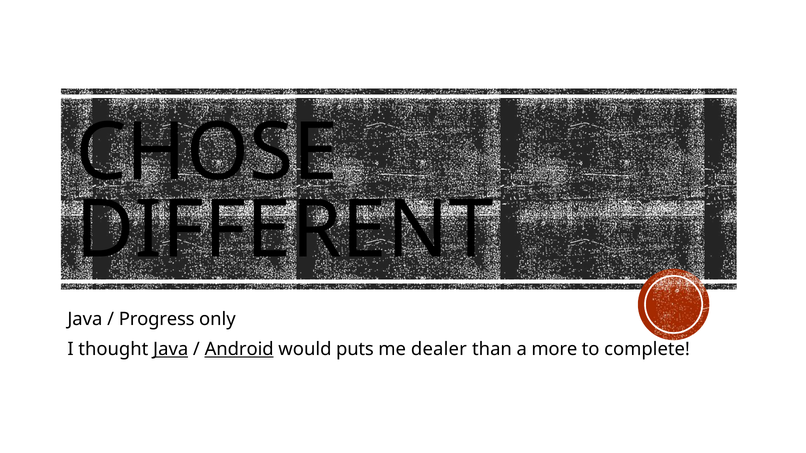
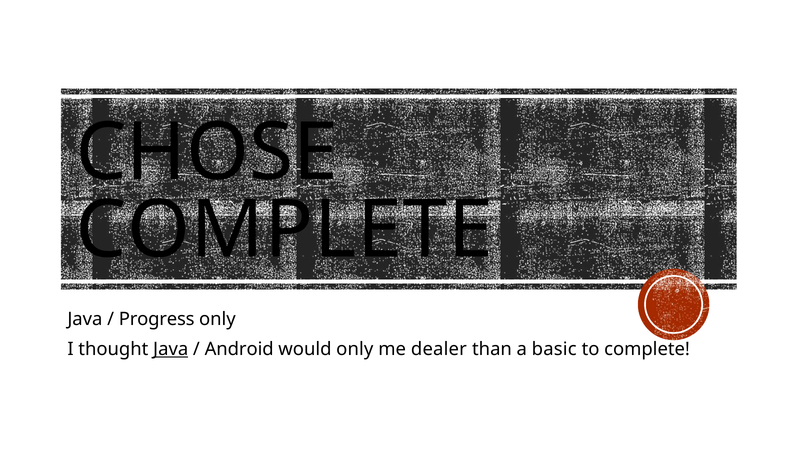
DIFFERENT at (284, 230): DIFFERENT -> COMPLETE
Android underline: present -> none
would puts: puts -> only
more: more -> basic
